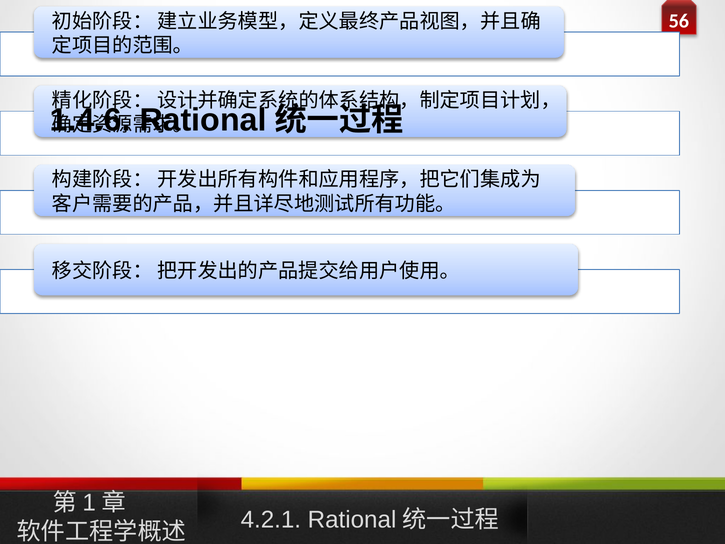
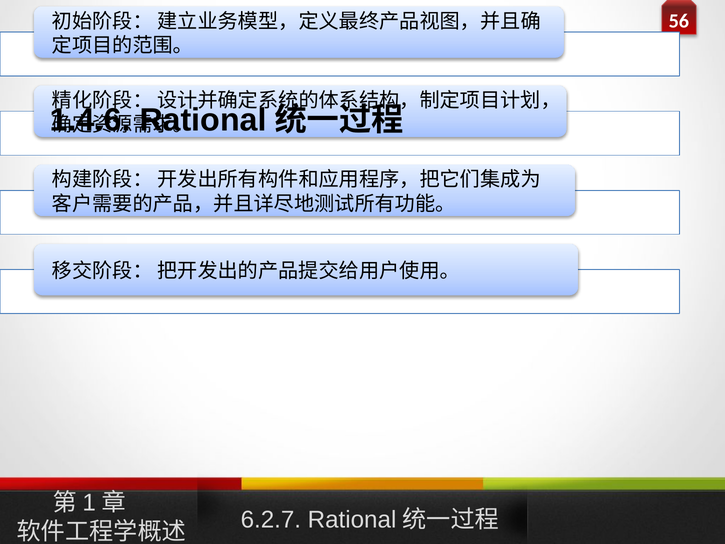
4.2.1: 4.2.1 -> 6.2.7
